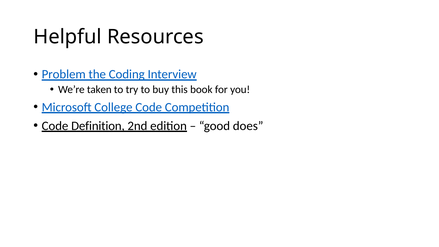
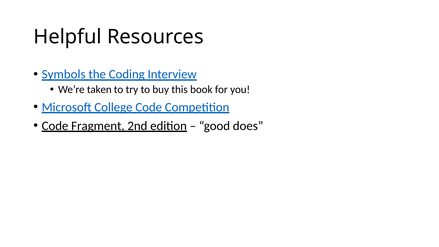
Problem: Problem -> Symbols
Definition: Definition -> Fragment
